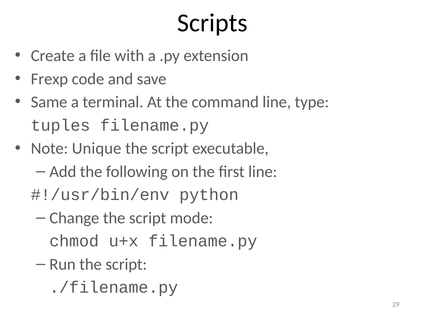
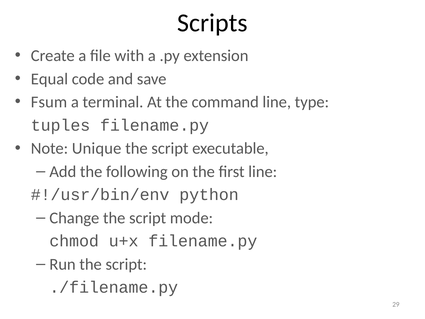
Frexp: Frexp -> Equal
Same: Same -> Fsum
